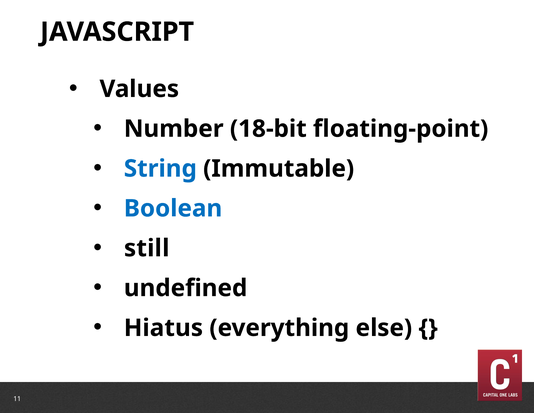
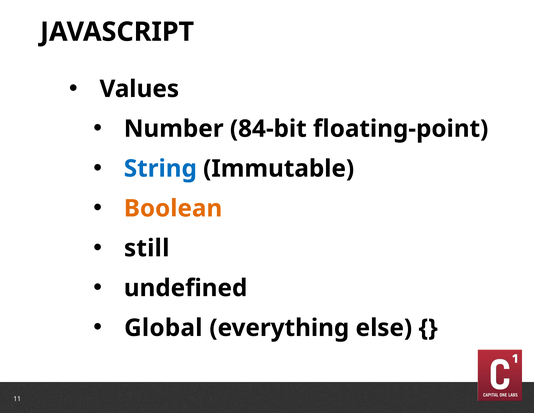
18-bit: 18-bit -> 84-bit
Boolean colour: blue -> orange
Hiatus: Hiatus -> Global
